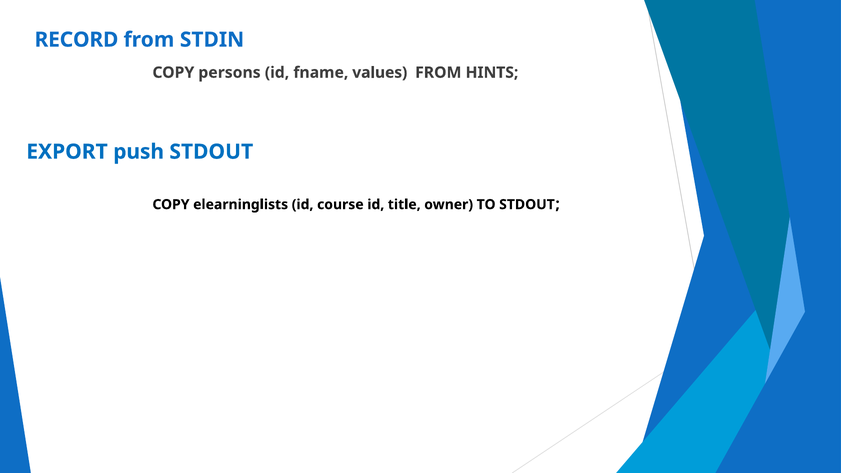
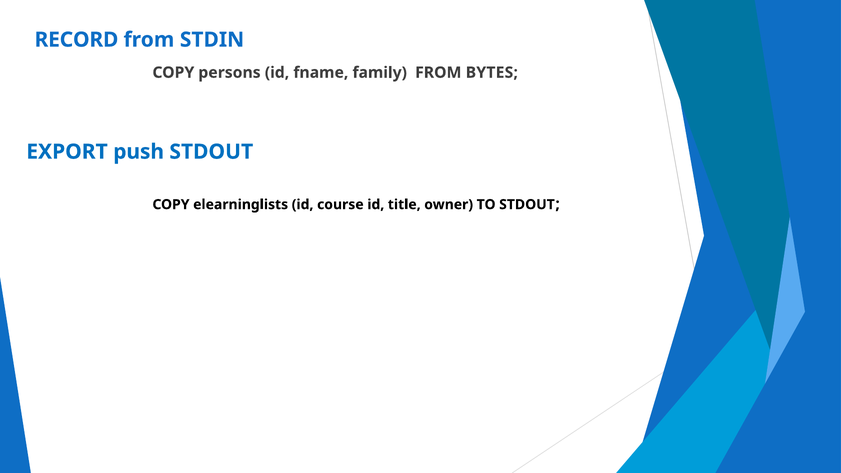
values: values -> family
HINTS: HINTS -> BYTES
